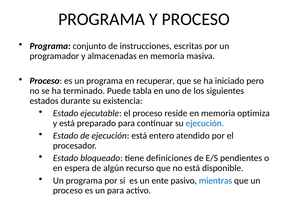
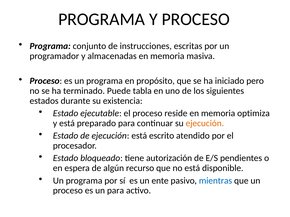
recuperar: recuperar -> propósito
ejecución at (205, 124) colour: blue -> orange
entero: entero -> escrito
definiciones: definiciones -> autorización
